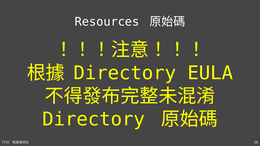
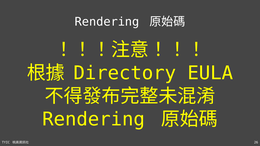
Resources at (107, 22): Resources -> Rendering
Directory at (94, 120): Directory -> Rendering
